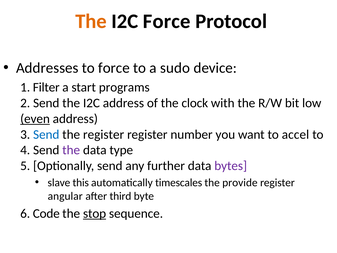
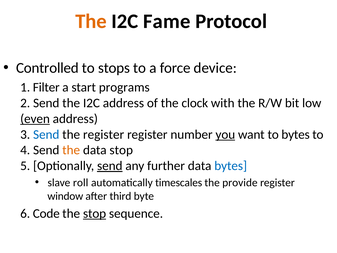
I2C Force: Force -> Fame
Addresses: Addresses -> Controlled
to force: force -> stops
sudo: sudo -> force
you underline: none -> present
to accel: accel -> bytes
the at (71, 150) colour: purple -> orange
data type: type -> stop
send at (110, 166) underline: none -> present
bytes at (231, 166) colour: purple -> blue
this: this -> roll
angular: angular -> window
